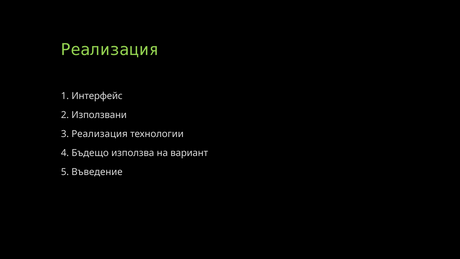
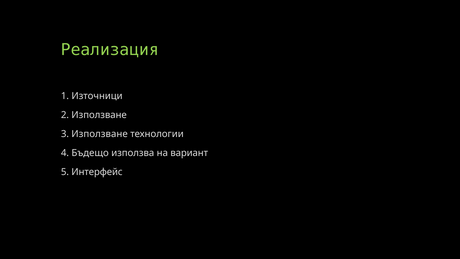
Интерфейс: Интерфейс -> Източници
2 Използвани: Използвани -> Използване
3 Реализация: Реализация -> Използване
Въведение: Въведение -> Интерфейс
